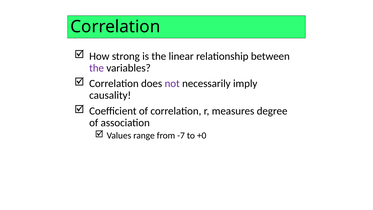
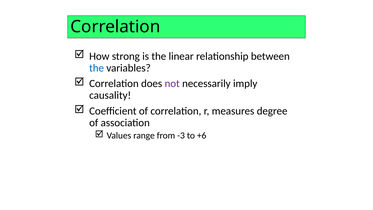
the at (97, 68) colour: purple -> blue
-7: -7 -> -3
+0: +0 -> +6
